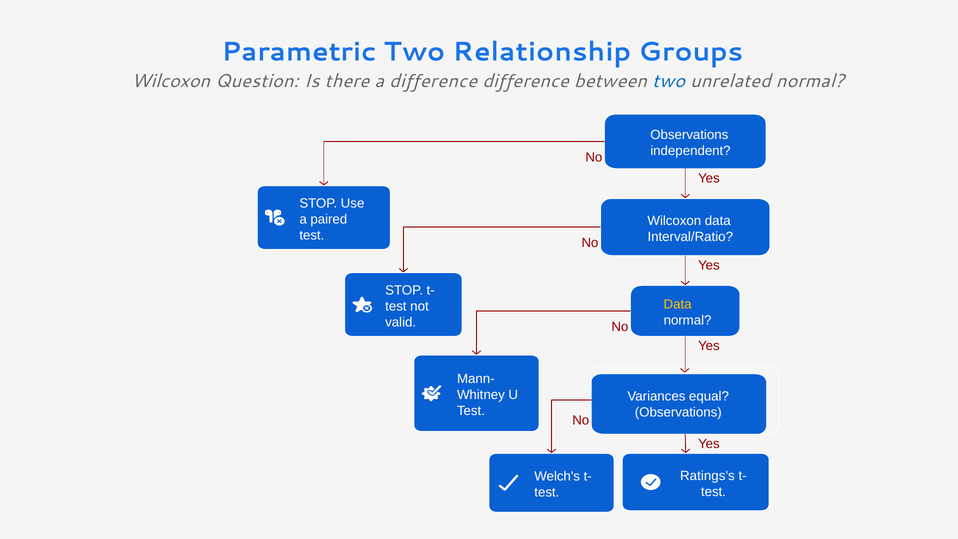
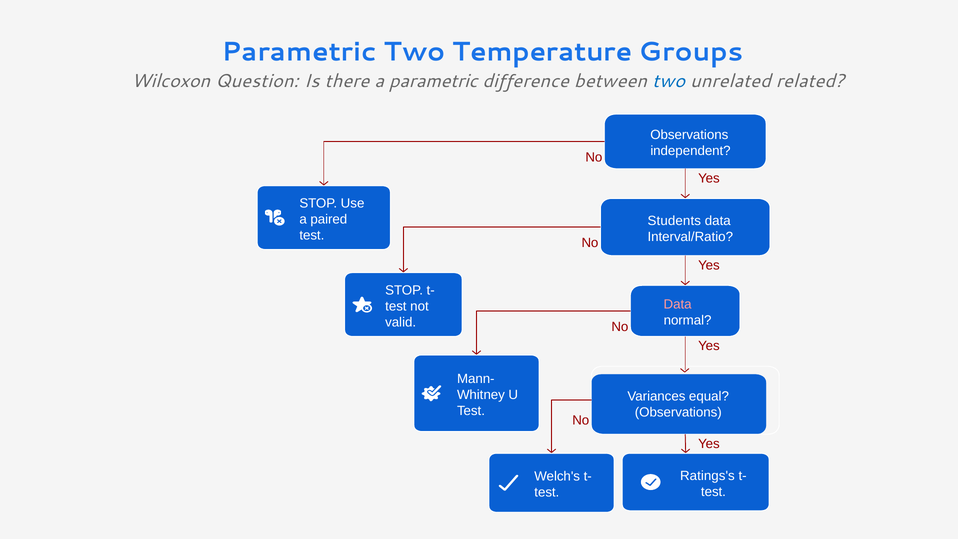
Relationship: Relationship -> Temperature
a difference: difference -> parametric
unrelated normal: normal -> related
Wilcoxon at (674, 221): Wilcoxon -> Students
Data at (678, 305) colour: yellow -> pink
